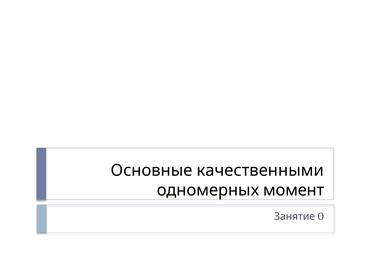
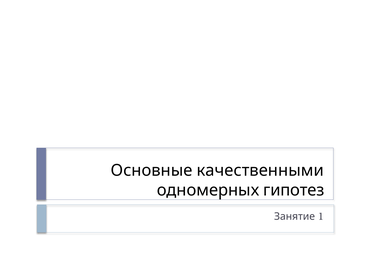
момент: момент -> гипотез
0: 0 -> 1
